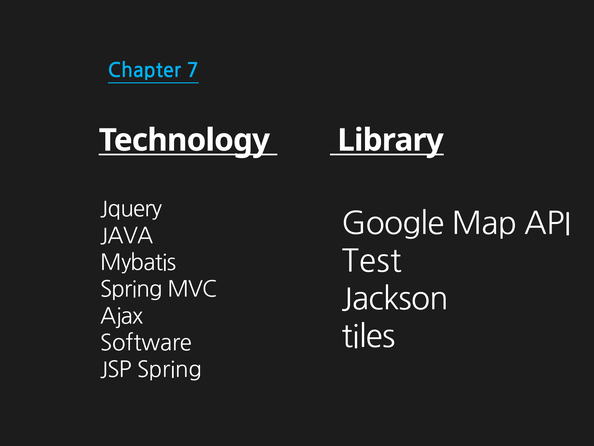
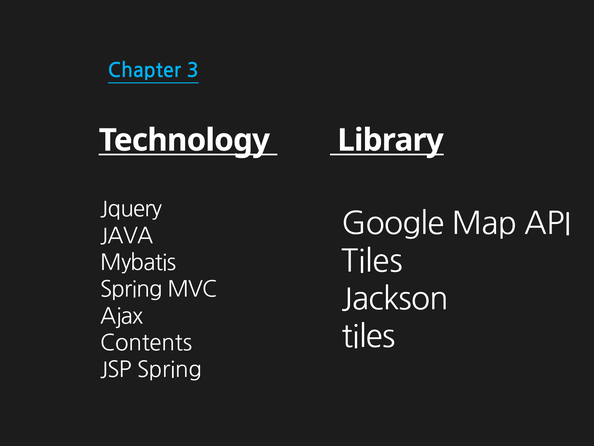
7: 7 -> 3
Test at (372, 261): Test -> Tiles
Software: Software -> Contents
